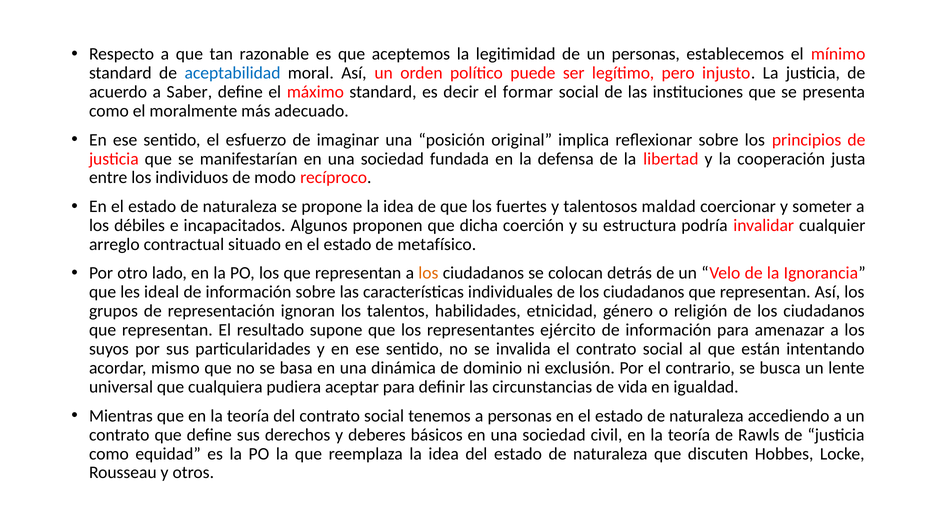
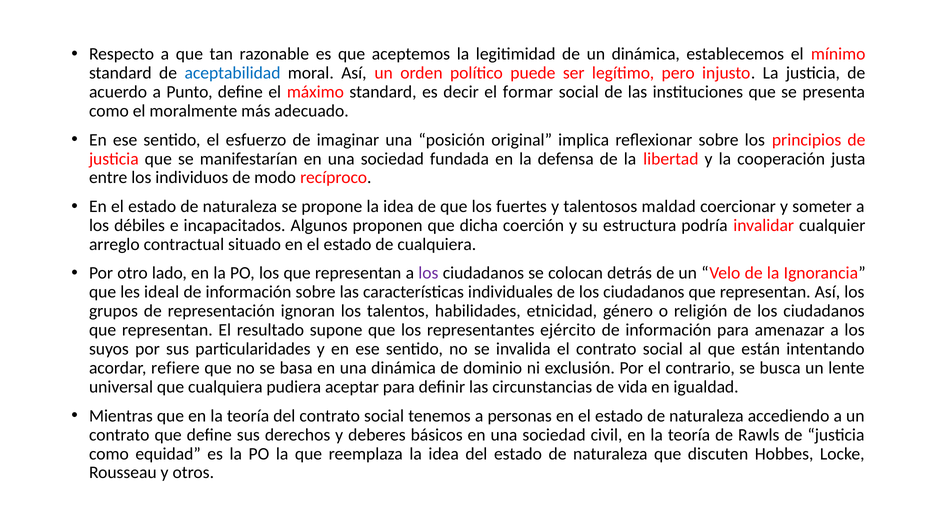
un personas: personas -> dinámica
Saber: Saber -> Punto
de metafísico: metafísico -> cualquiera
los at (428, 273) colour: orange -> purple
mismo: mismo -> refiere
